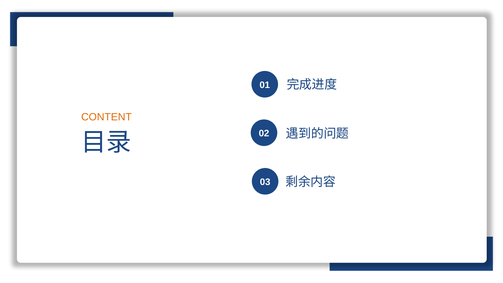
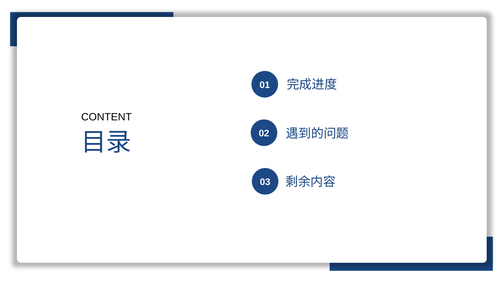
CONTENT colour: orange -> black
